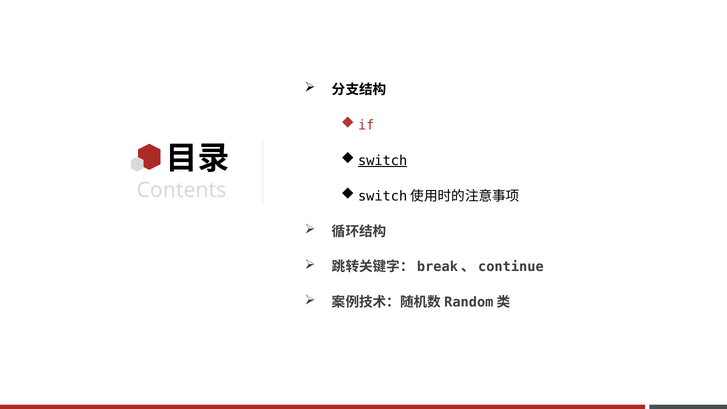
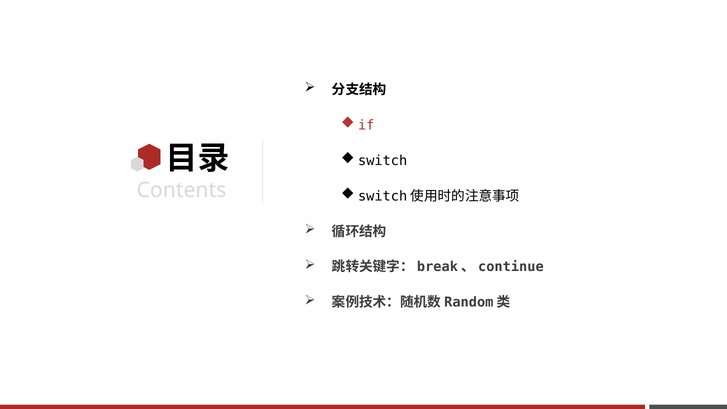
switch underline: present -> none
